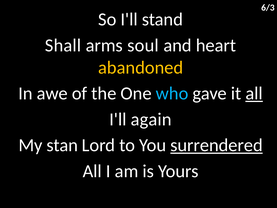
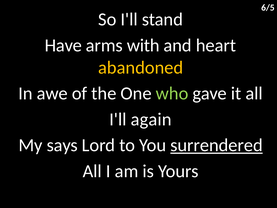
6/3: 6/3 -> 6/5
Shall: Shall -> Have
soul: soul -> with
who colour: light blue -> light green
all at (254, 93) underline: present -> none
stan: stan -> says
